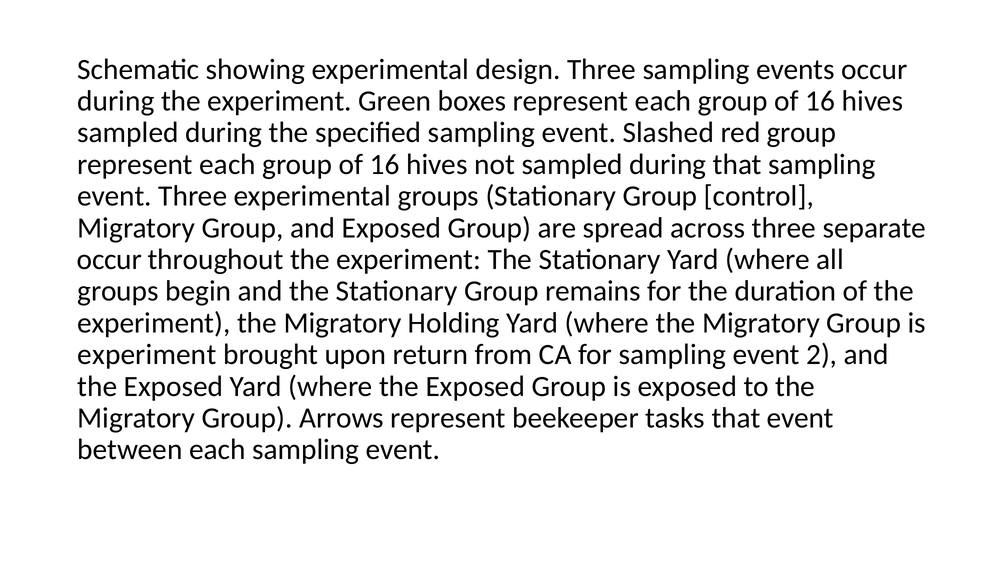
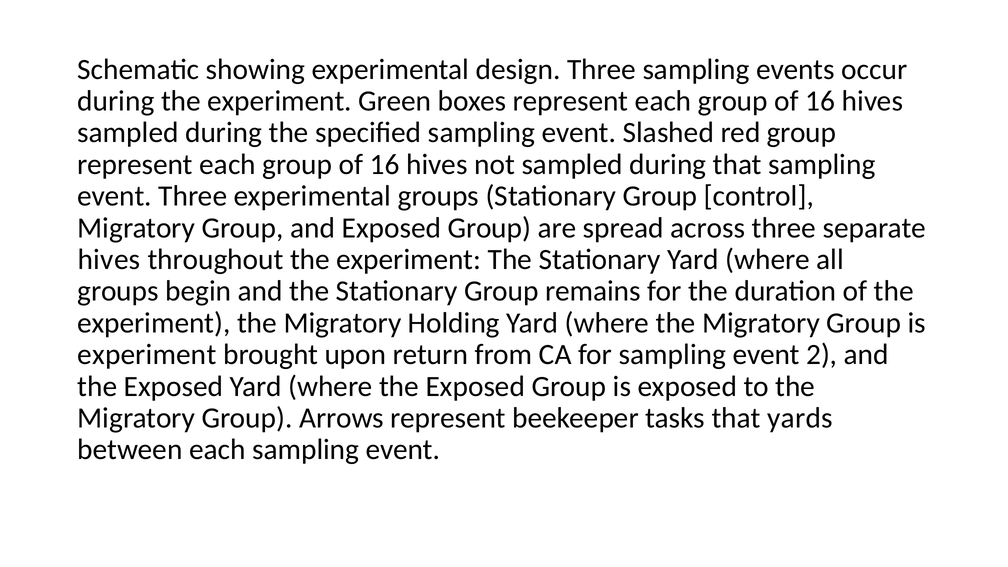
occur at (109, 260): occur -> hives
that event: event -> yards
